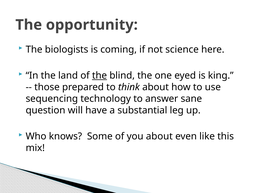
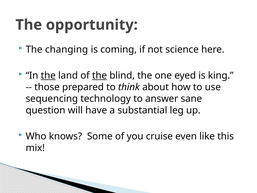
biologists: biologists -> changing
the at (48, 75) underline: none -> present
you about: about -> cruise
